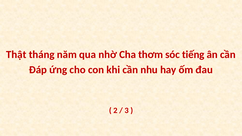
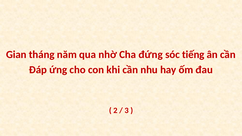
Thật: Thật -> Gian
thơm: thơm -> đứng
